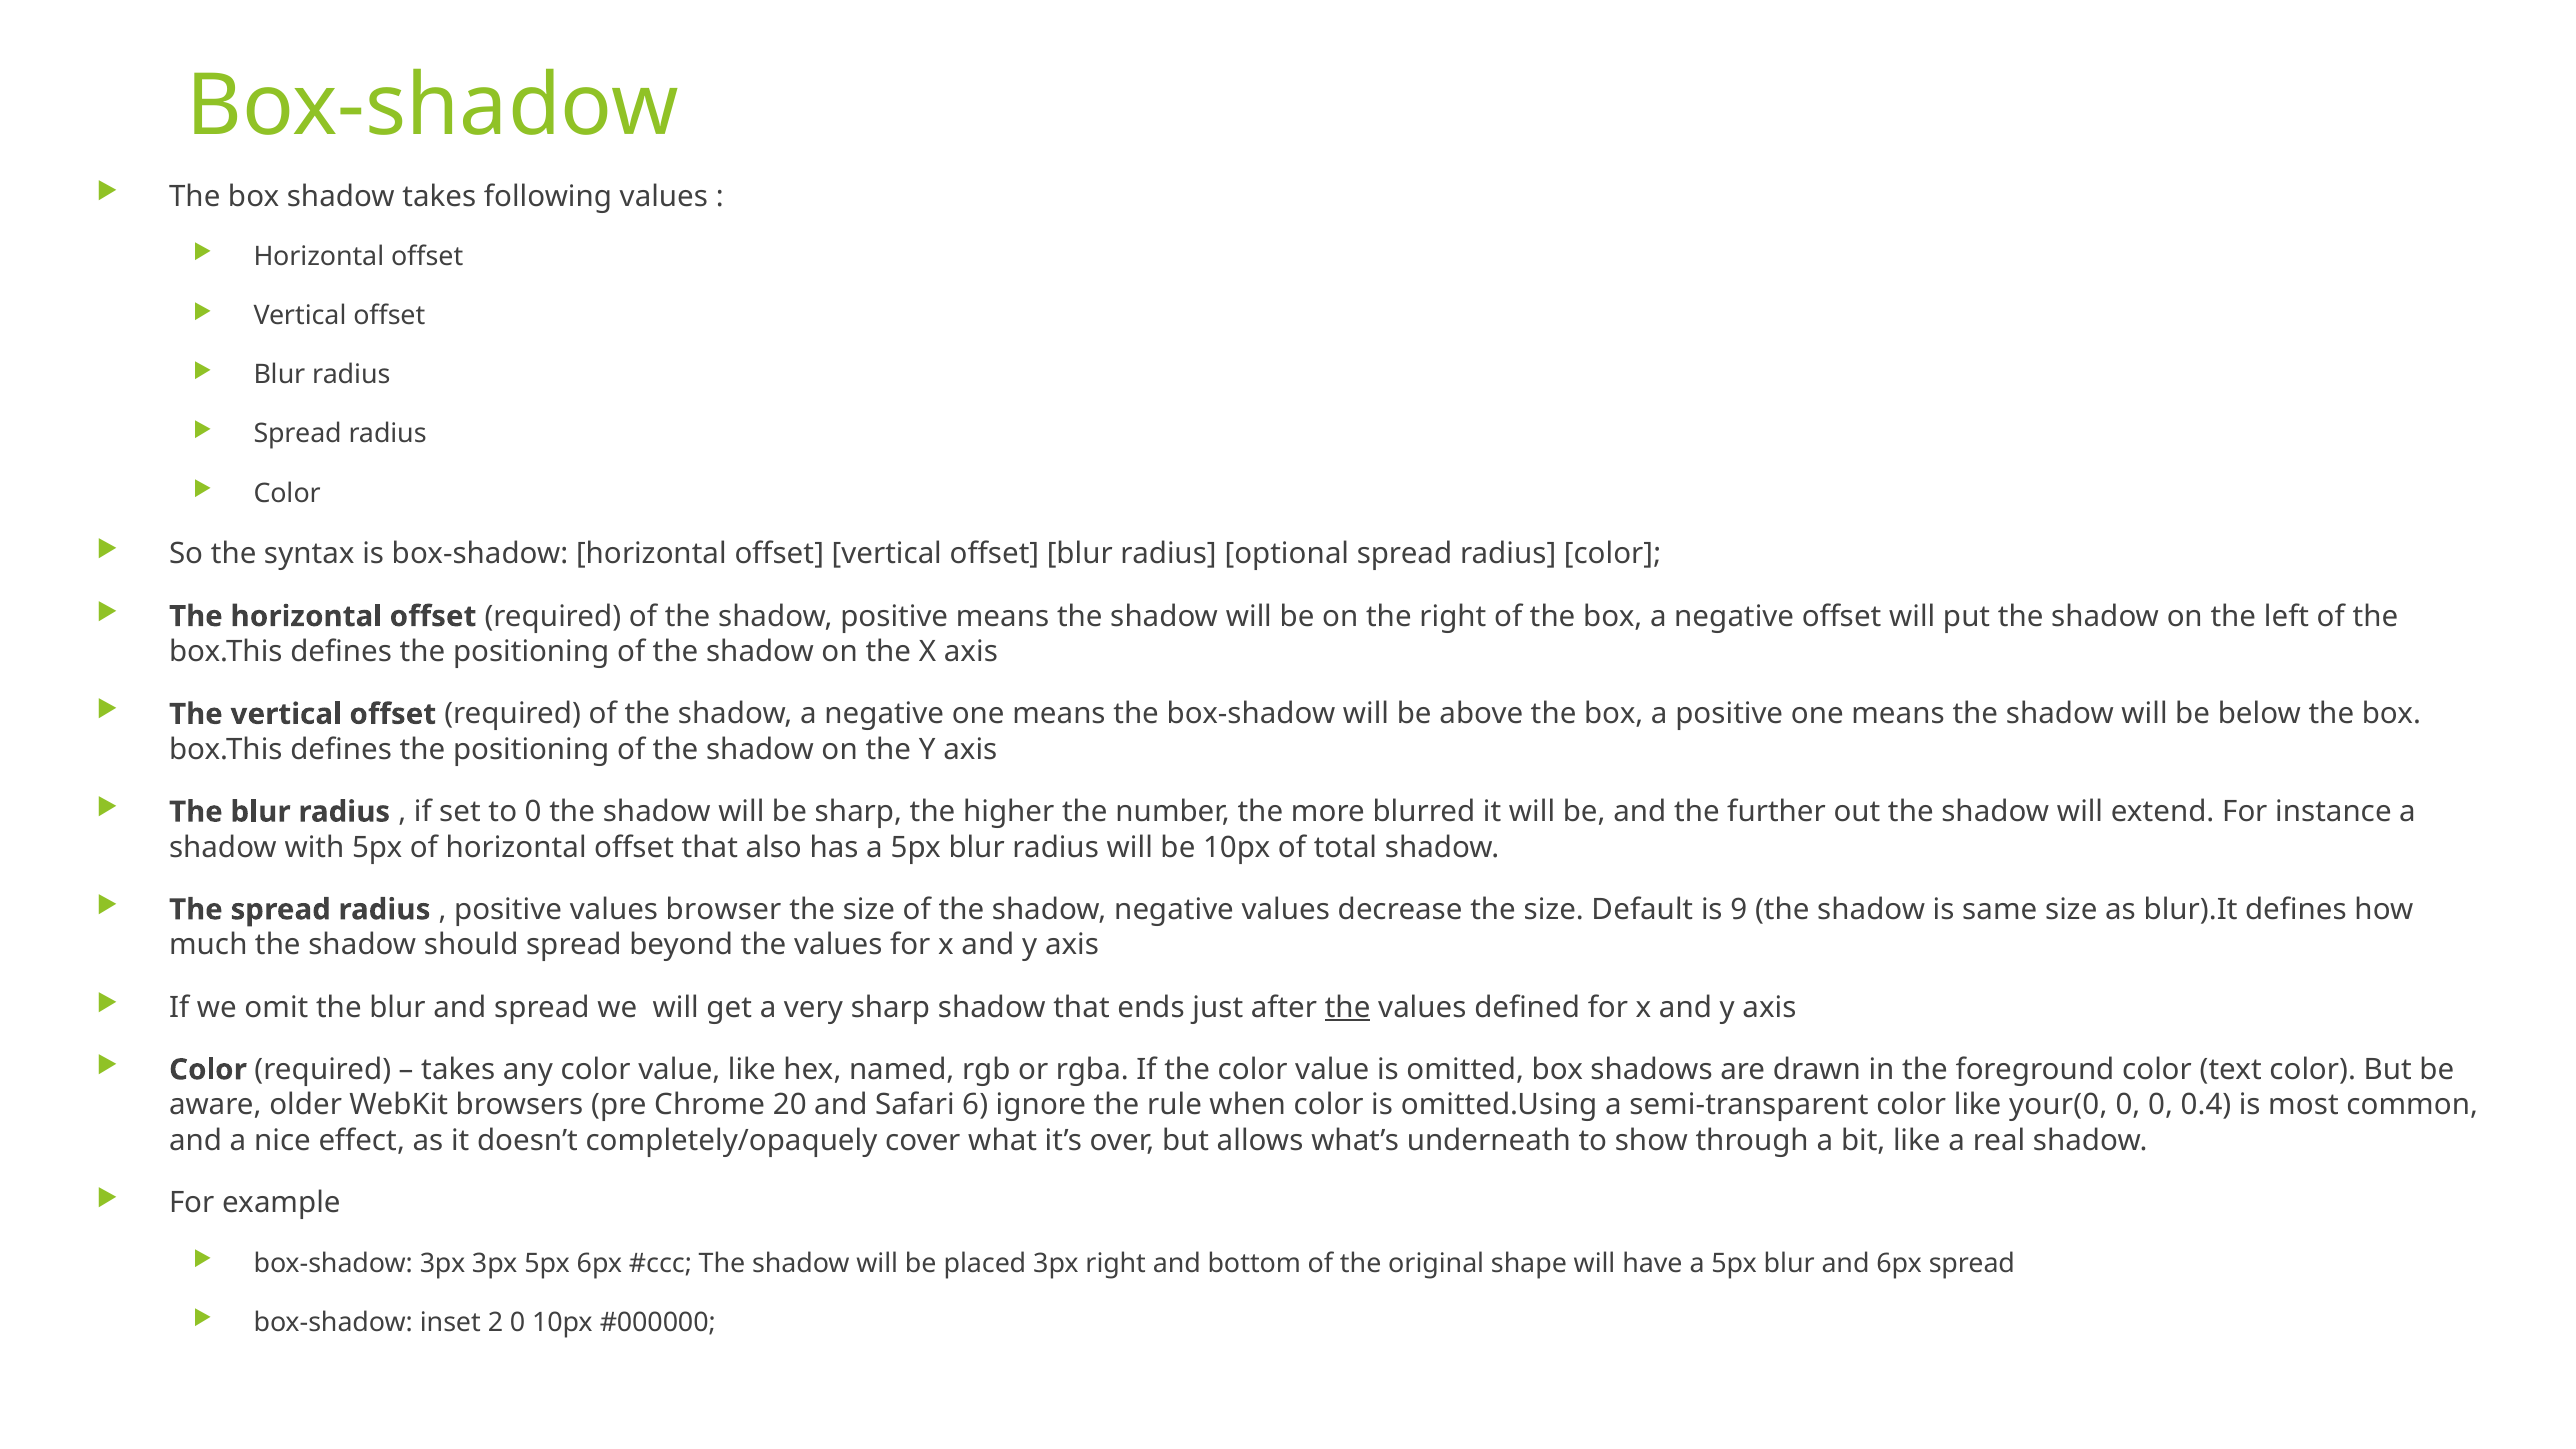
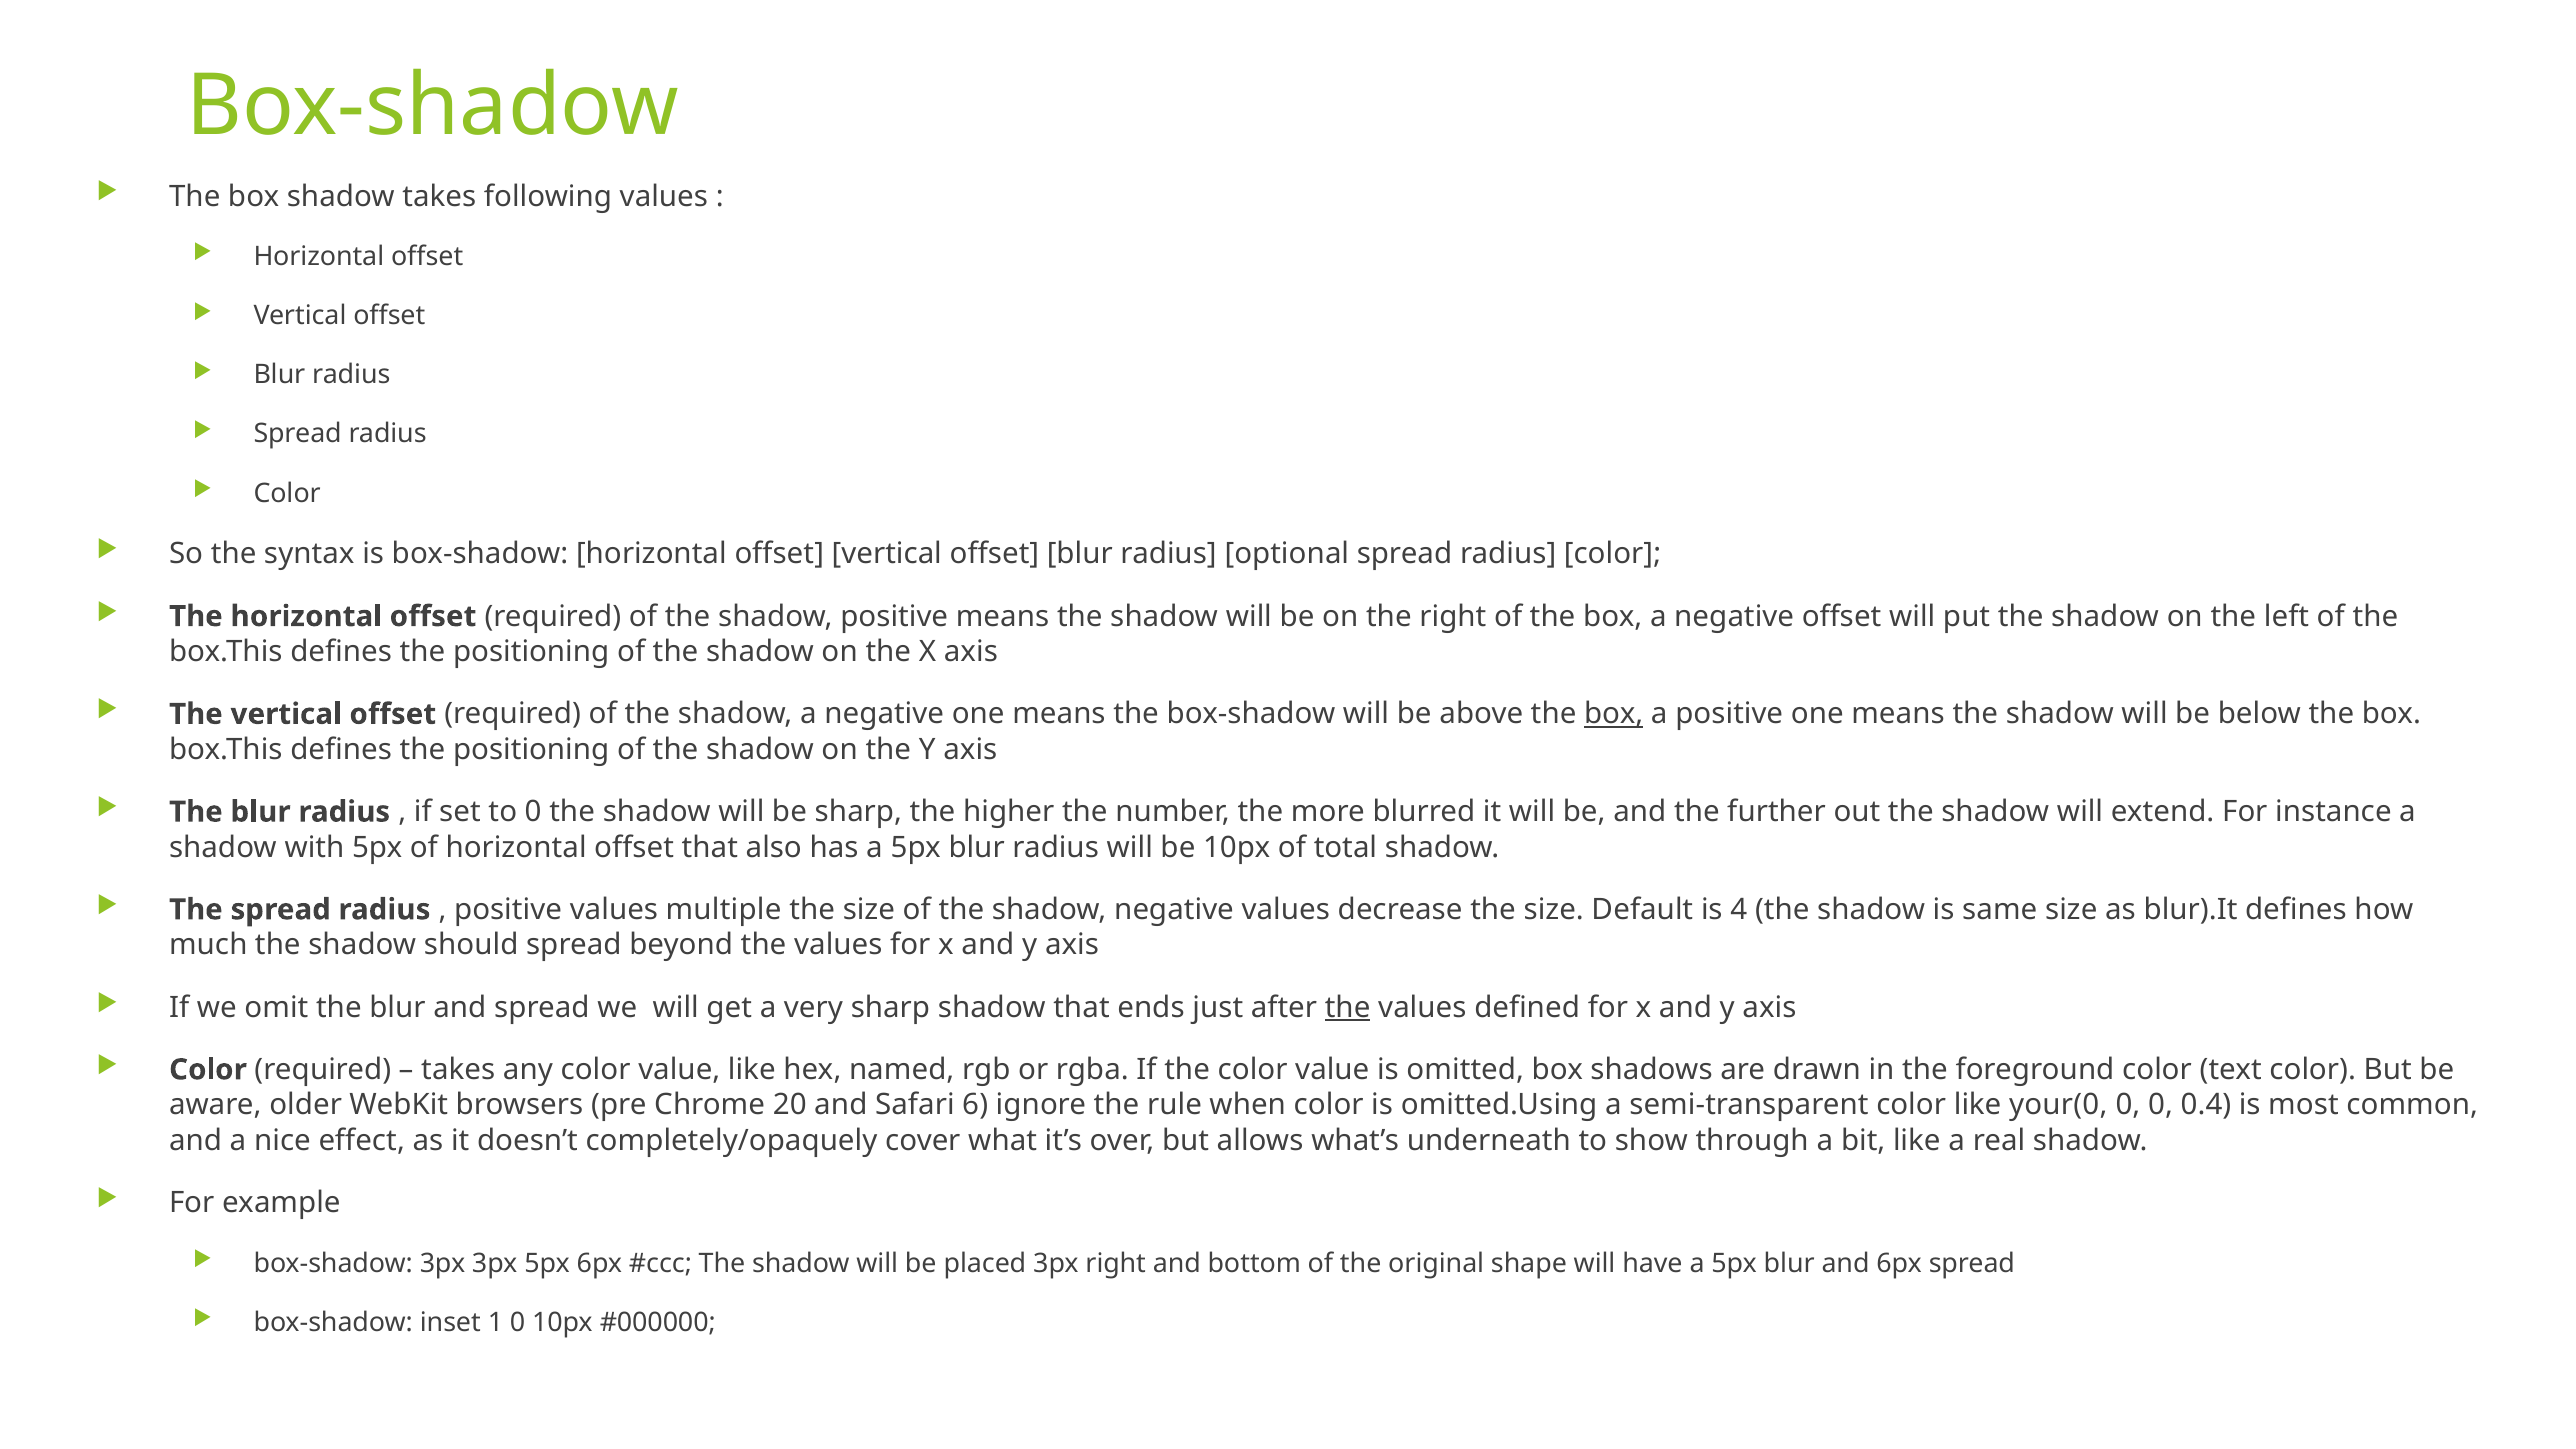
box at (1614, 714) underline: none -> present
browser: browser -> multiple
9: 9 -> 4
2: 2 -> 1
